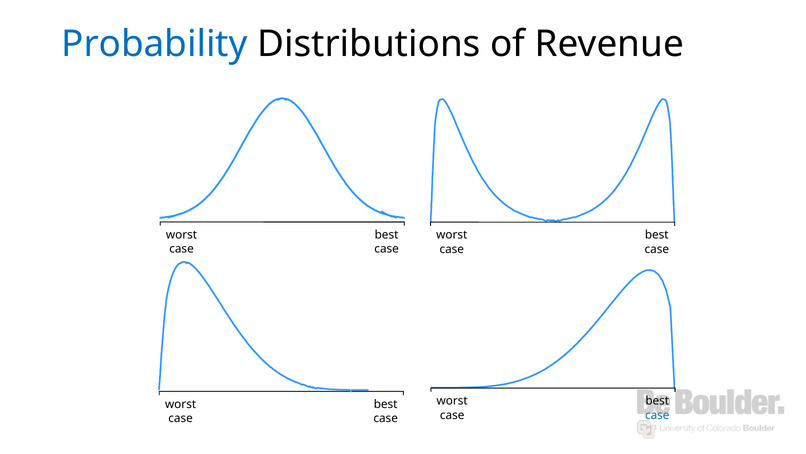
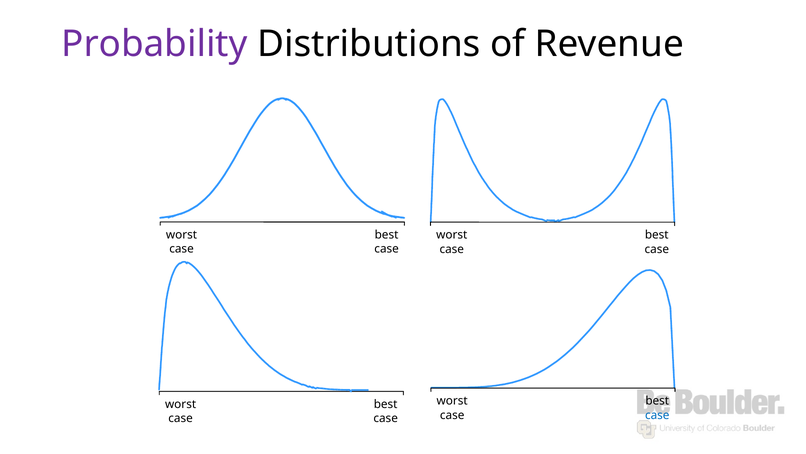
Probability colour: blue -> purple
